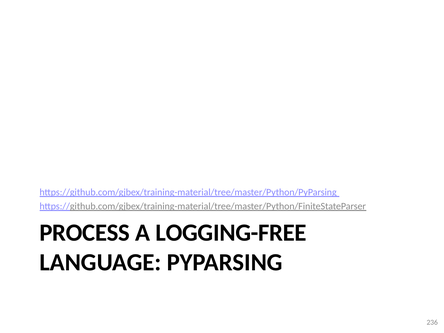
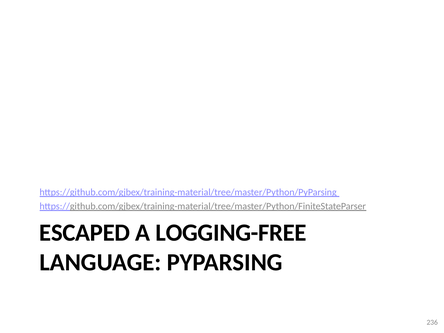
PROCESS: PROCESS -> ESCAPED
